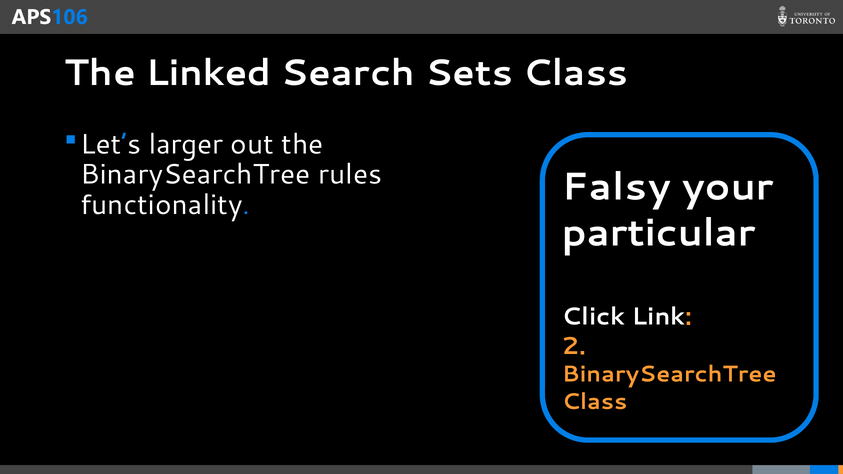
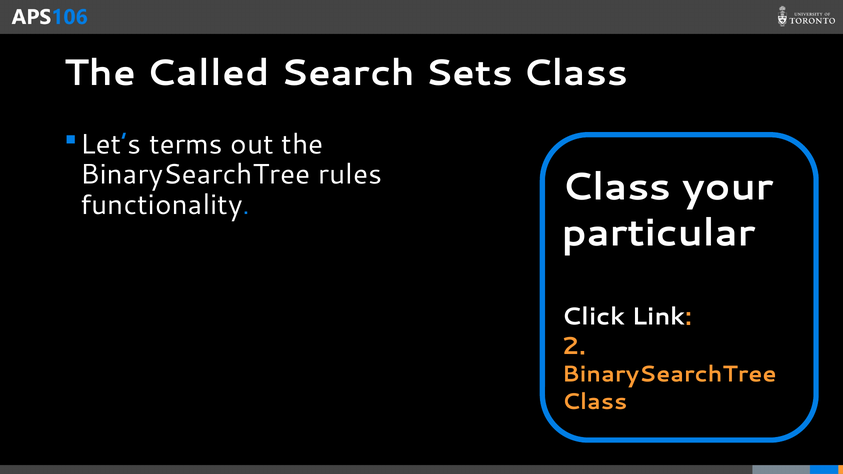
Linked: Linked -> Called
larger: larger -> terms
Falsy at (616, 187): Falsy -> Class
